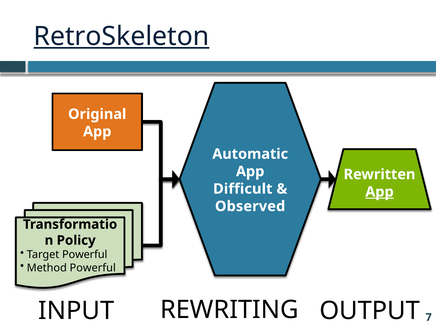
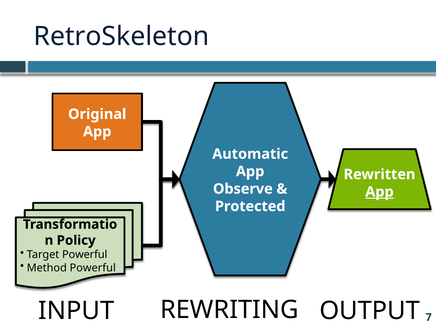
RetroSkeleton underline: present -> none
Difficult: Difficult -> Observe
Observed: Observed -> Protected
